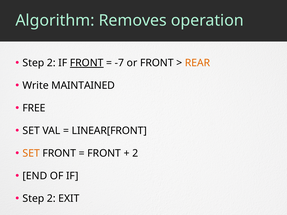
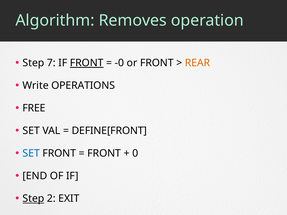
2 at (51, 63): 2 -> 7
-7: -7 -> -0
MAINTAINED: MAINTAINED -> OPERATIONS
LINEAR[FRONT: LINEAR[FRONT -> DEFINE[FRONT
SET at (31, 154) colour: orange -> blue
2 at (135, 154): 2 -> 0
Step at (33, 199) underline: none -> present
